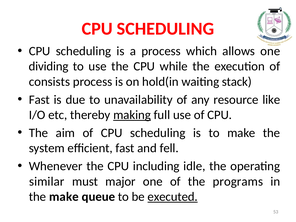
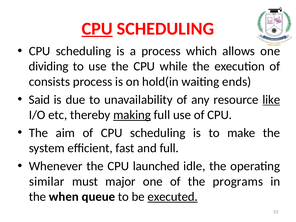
CPU at (97, 29) underline: none -> present
stack: stack -> ends
Fast at (39, 100): Fast -> Said
like underline: none -> present
and fell: fell -> full
including: including -> launched
the make: make -> when
